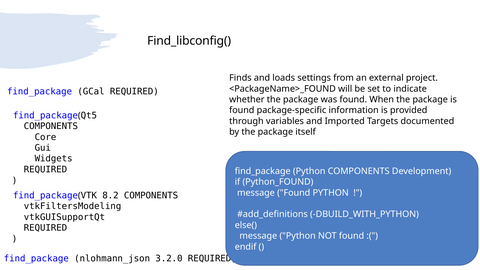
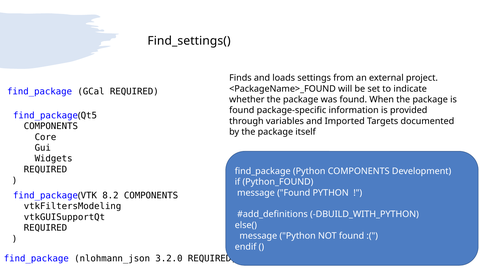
Find_libconfig(: Find_libconfig( -> Find_settings(
